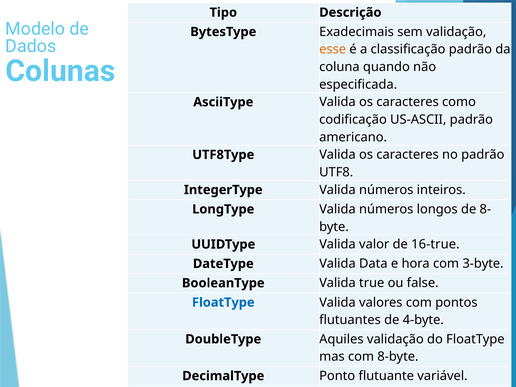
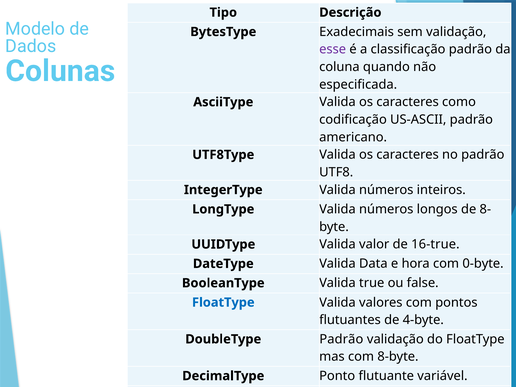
esse colour: orange -> purple
3-byte: 3-byte -> 0-byte
DoubleType Aquiles: Aquiles -> Padrão
